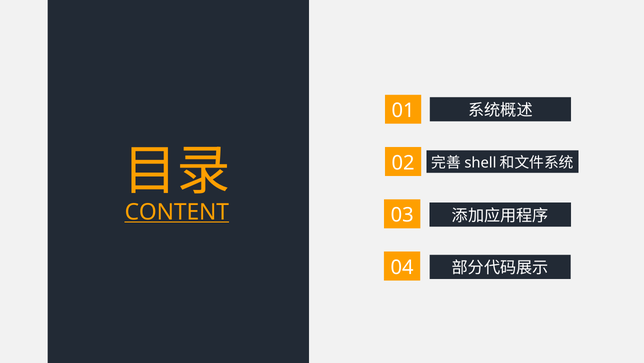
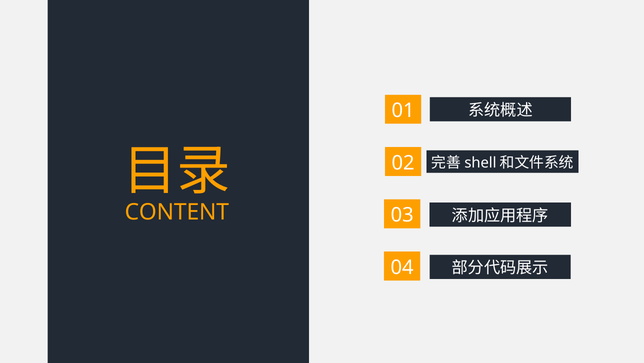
CONTENT underline: present -> none
